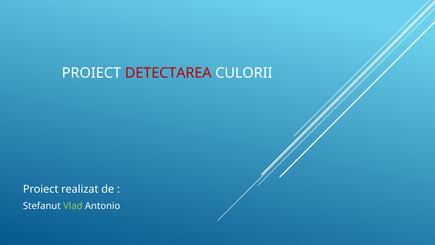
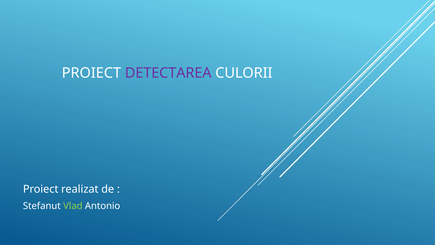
DETECTAREA colour: red -> purple
